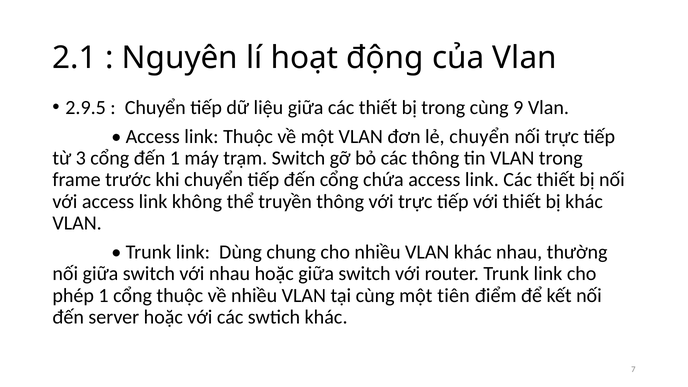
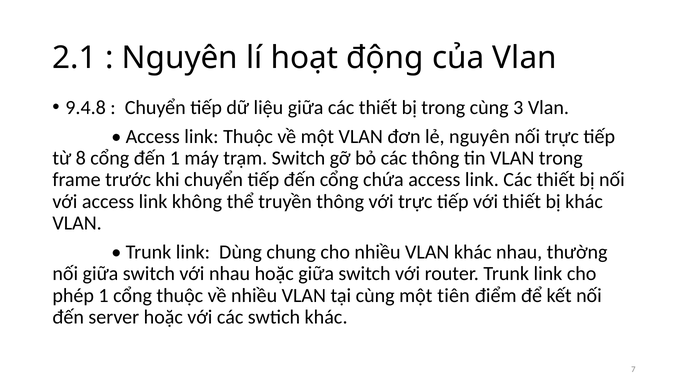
2.9.5: 2.9.5 -> 9.4.8
9: 9 -> 3
lẻ chuyển: chuyển -> nguyên
3: 3 -> 8
